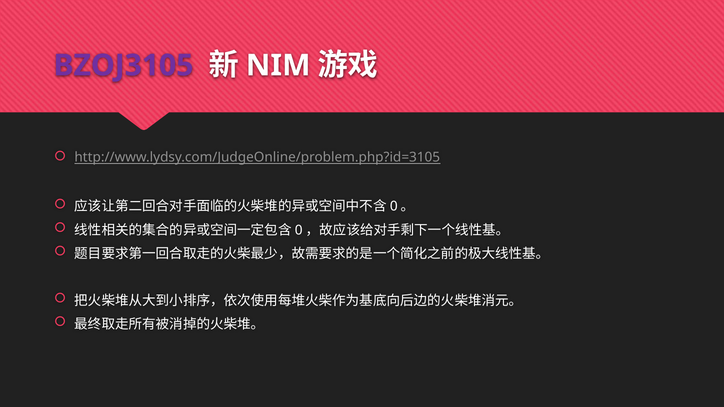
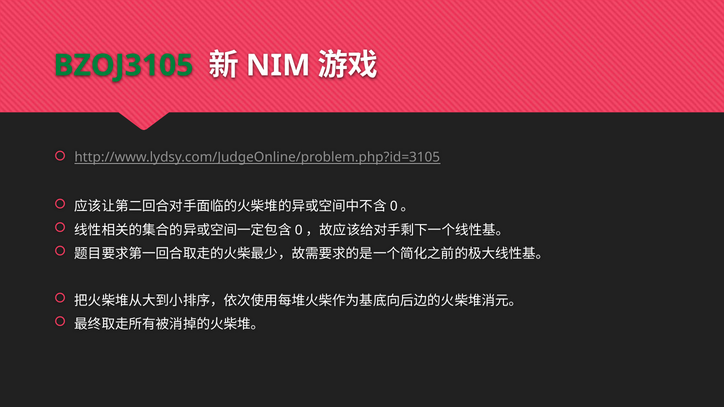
BZOJ3105 colour: purple -> green
